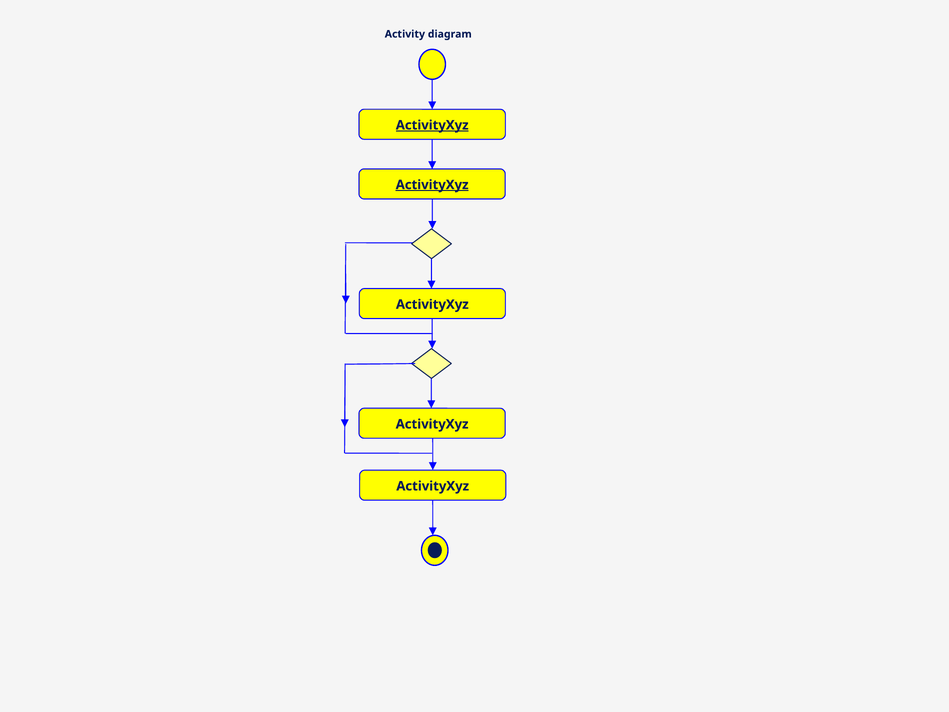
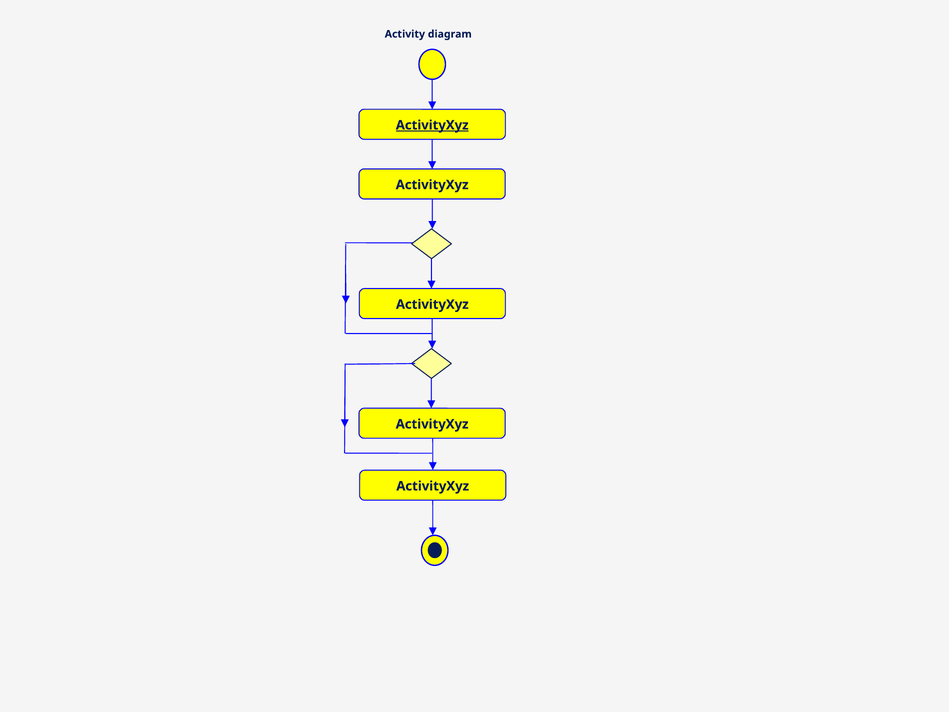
ActivityXyz at (432, 185) underline: present -> none
